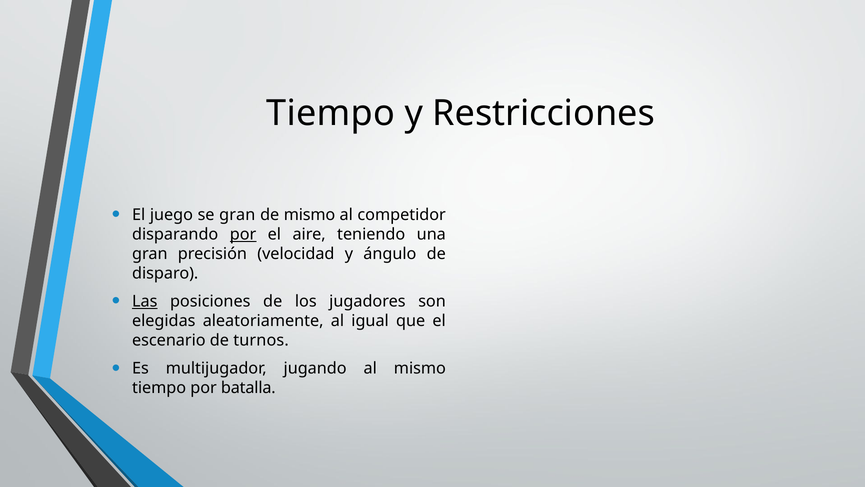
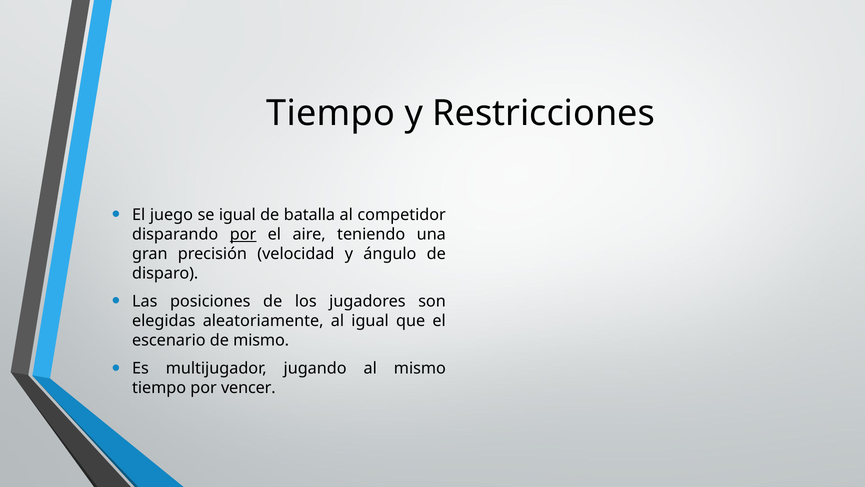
se gran: gran -> igual
de mismo: mismo -> batalla
Las underline: present -> none
de turnos: turnos -> mismo
batalla: batalla -> vencer
